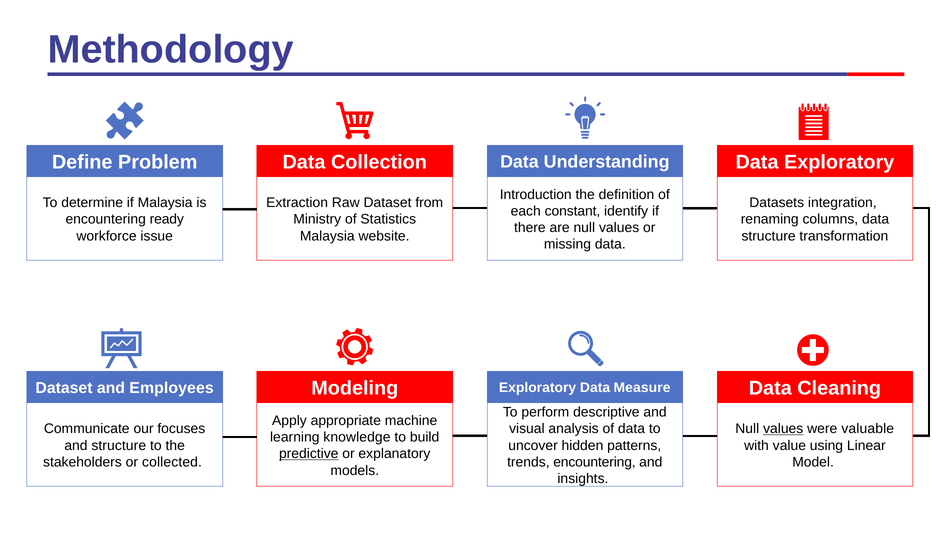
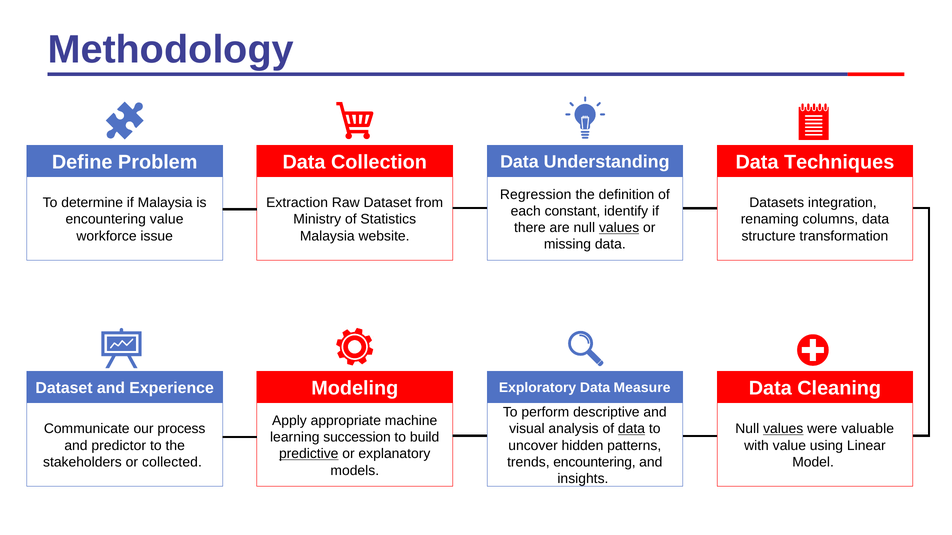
Data Exploratory: Exploratory -> Techniques
Introduction: Introduction -> Regression
encountering ready: ready -> value
values at (619, 228) underline: none -> present
Employees: Employees -> Experience
focuses: focuses -> process
data at (632, 429) underline: none -> present
knowledge: knowledge -> succession
and structure: structure -> predictor
